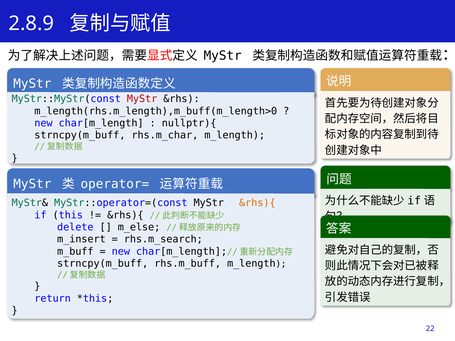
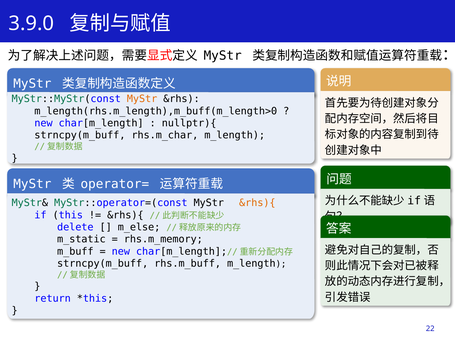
2.8.9: 2.8.9 -> 3.9.0
MyStr at (142, 99) colour: red -> orange
m_insert: m_insert -> m_static
rhs.m_search: rhs.m_search -> rhs.m_memory
